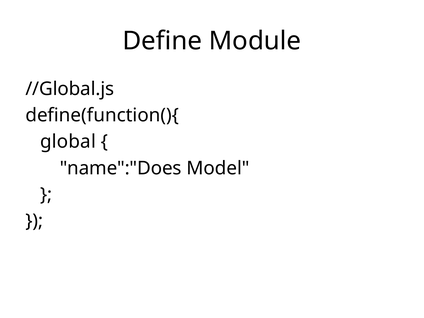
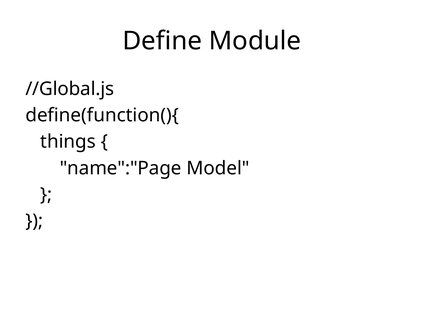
global: global -> things
name":"Does: name":"Does -> name":"Page
